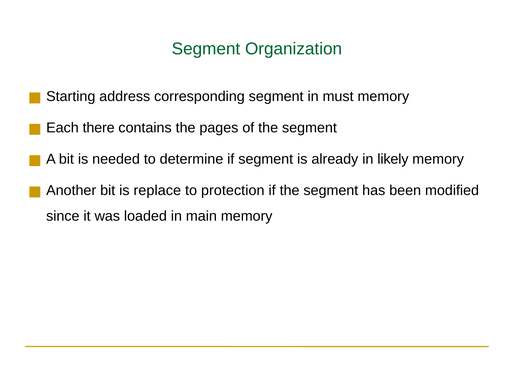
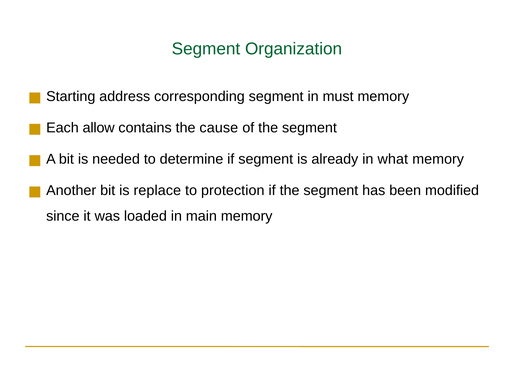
there: there -> allow
pages: pages -> cause
likely: likely -> what
